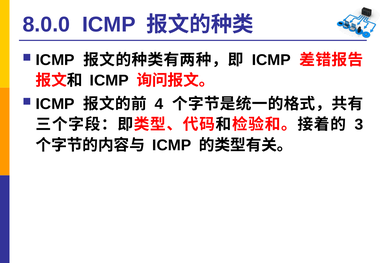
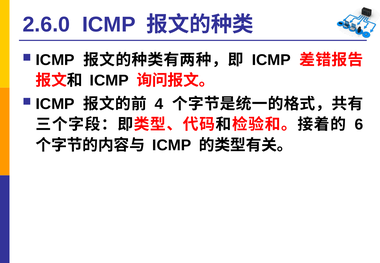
8.0.0: 8.0.0 -> 2.6.0
3: 3 -> 6
